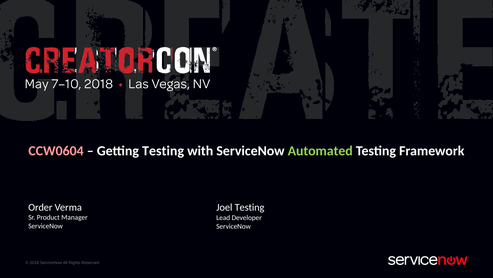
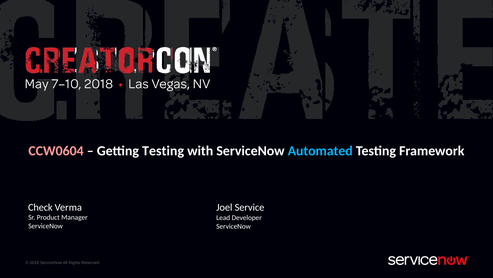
Automated colour: light green -> light blue
Order: Order -> Check
Joel Testing: Testing -> Service
